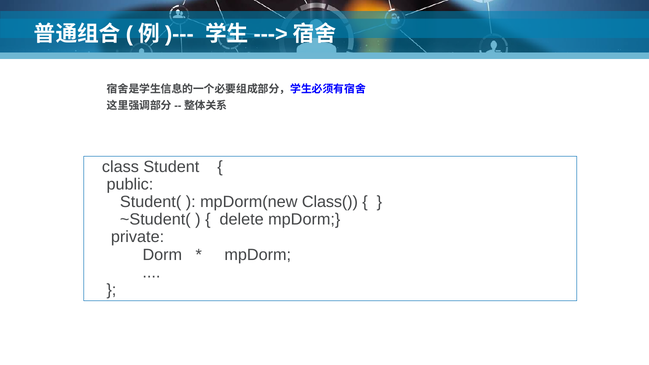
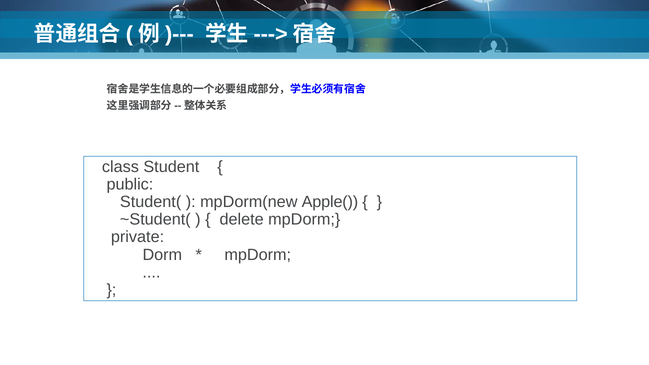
Class(: Class( -> Apple(
